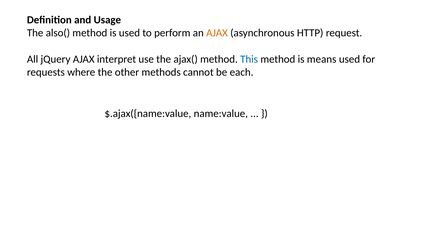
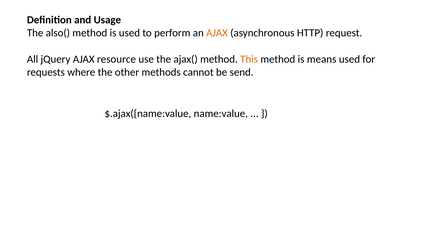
interpret: interpret -> resource
This colour: blue -> orange
each: each -> send
